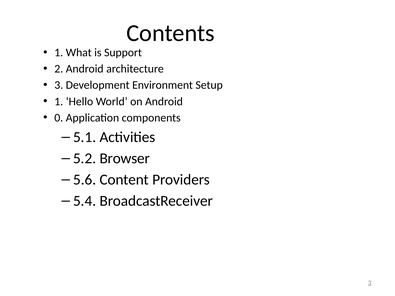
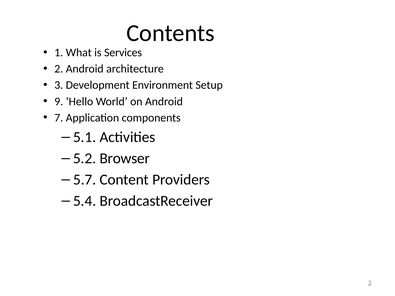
Support: Support -> Services
1 at (59, 102): 1 -> 9
0: 0 -> 7
5.6: 5.6 -> 5.7
